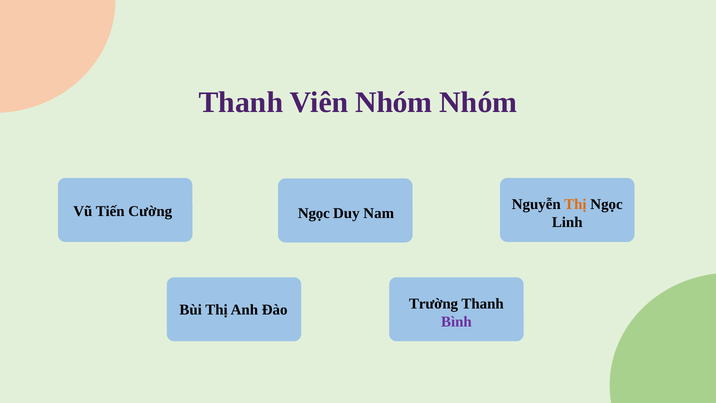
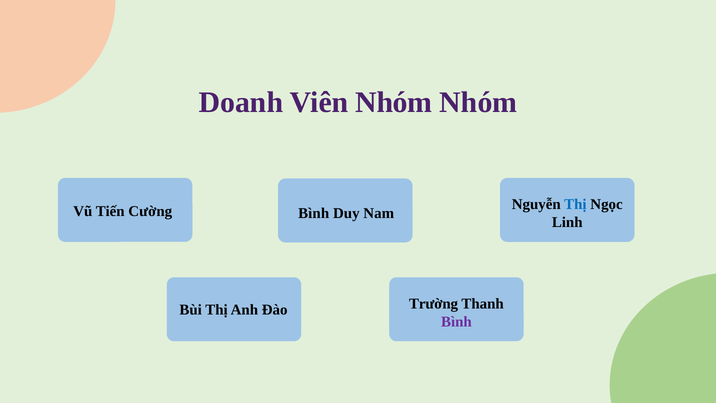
Thanh at (241, 103): Thanh -> Doanh
Thị at (575, 204) colour: orange -> blue
Cường Ngọc: Ngọc -> Bình
